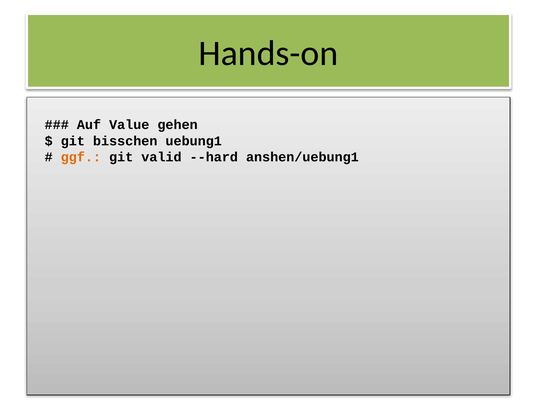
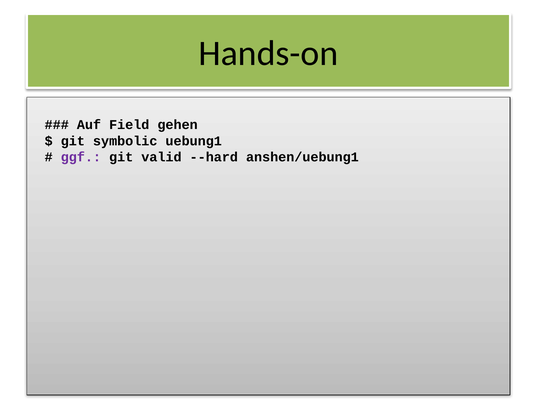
Value: Value -> Field
bisschen: bisschen -> symbolic
ggf colour: orange -> purple
